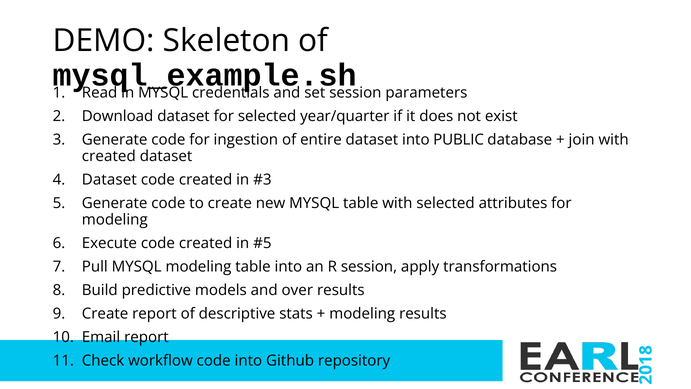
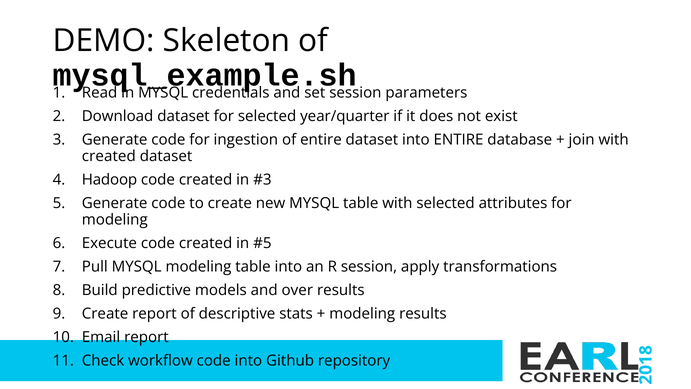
into PUBLIC: PUBLIC -> ENTIRE
Dataset at (109, 180): Dataset -> Hadoop
